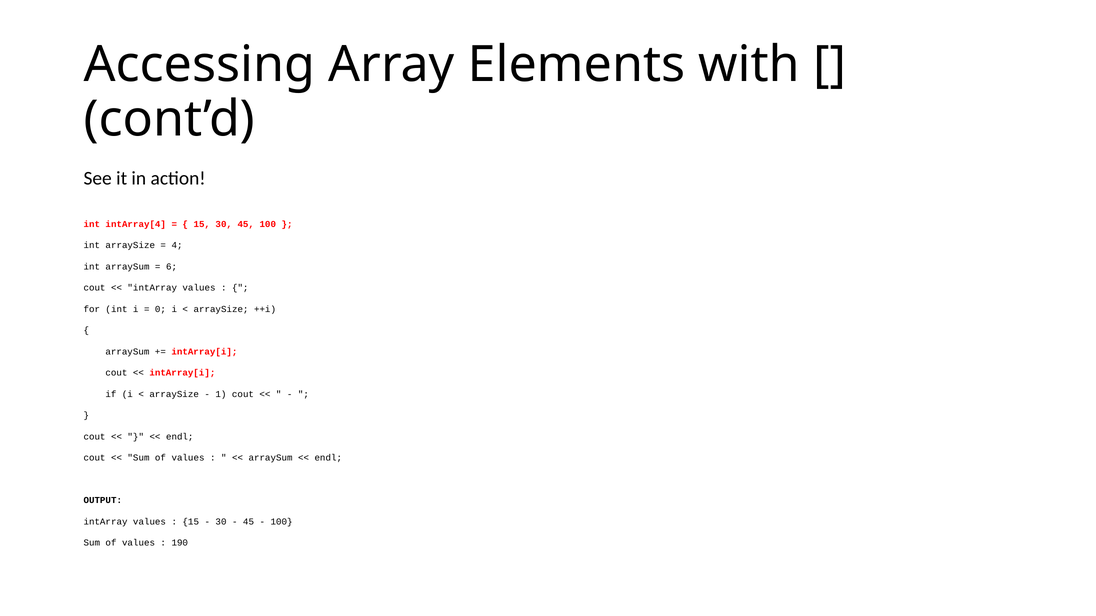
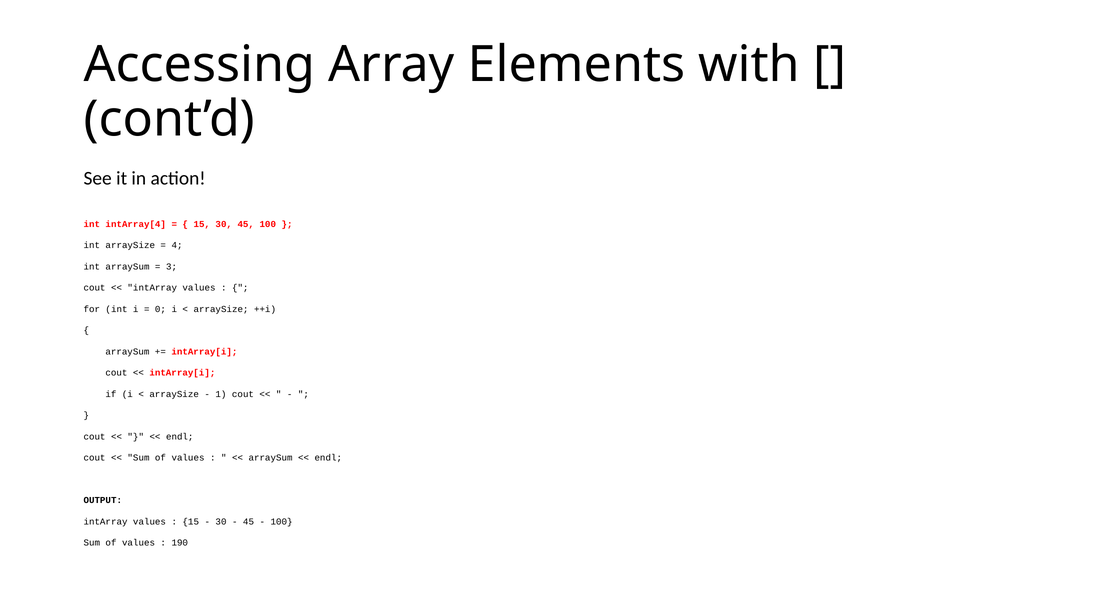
6: 6 -> 3
